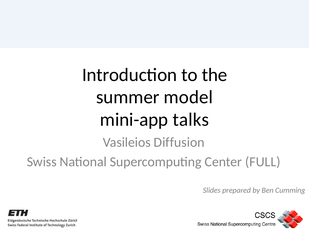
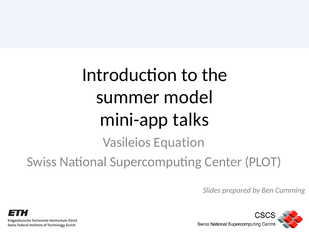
Diffusion: Diffusion -> Equation
FULL: FULL -> PLOT
